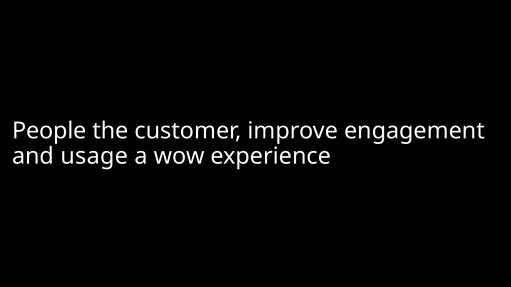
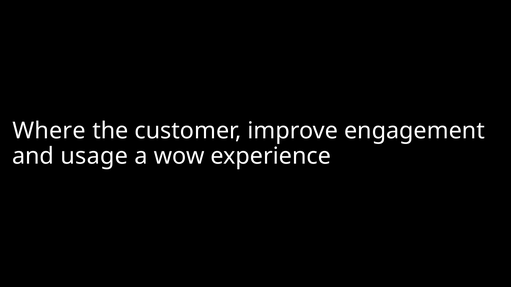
People: People -> Where
